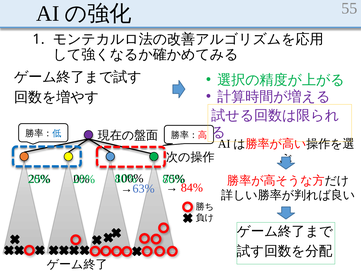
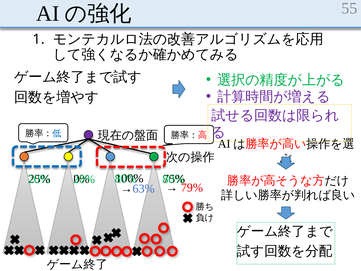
84%: 84% -> 79%
